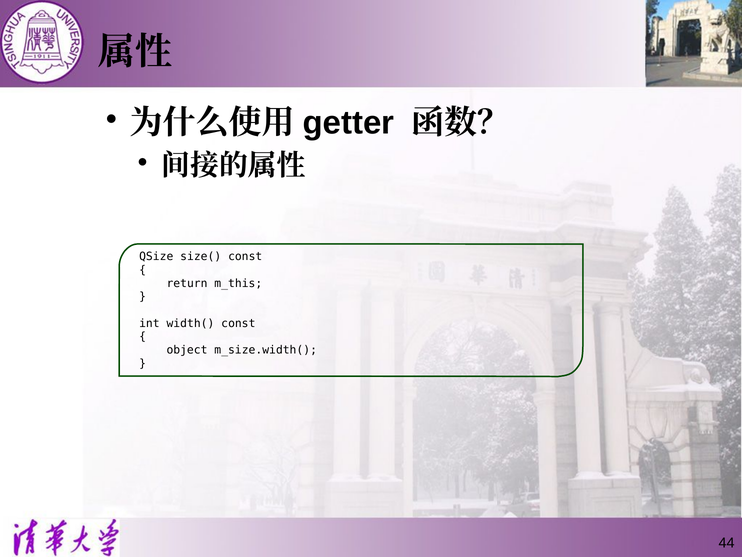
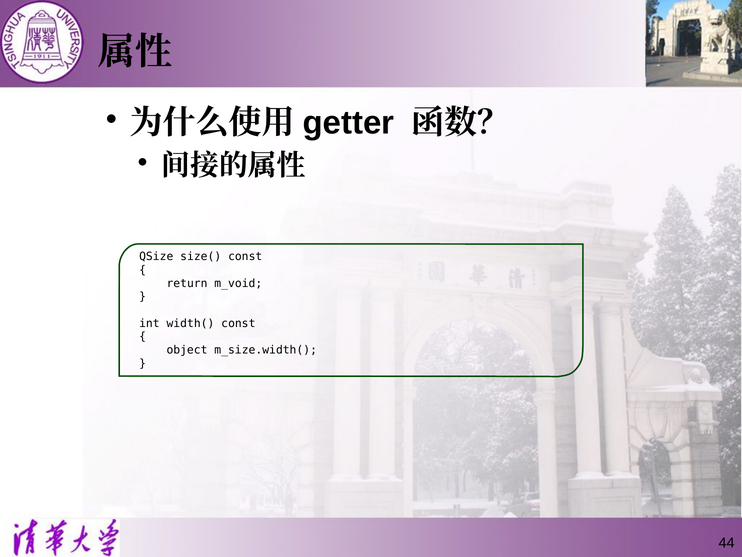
m_this: m_this -> m_void
